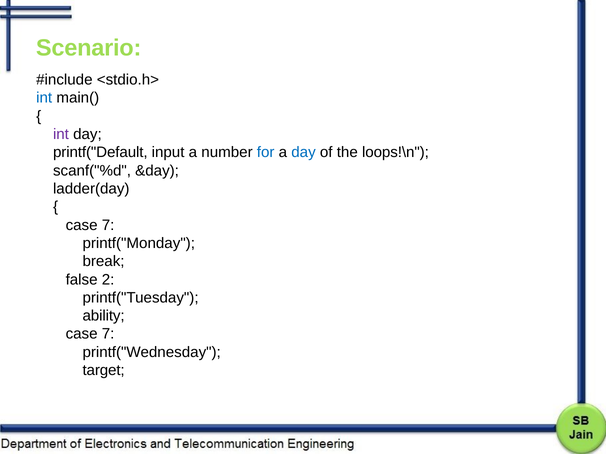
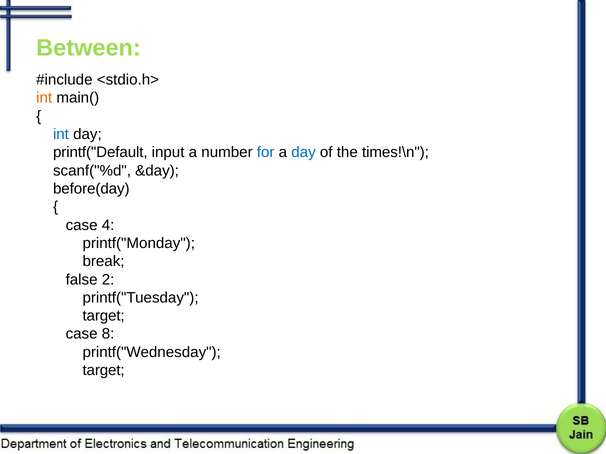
Scenario: Scenario -> Between
int at (44, 98) colour: blue -> orange
int at (61, 134) colour: purple -> blue
loops!\n: loops!\n -> times!\n
ladder(day: ladder(day -> before(day
7 at (108, 225): 7 -> 4
ability at (104, 316): ability -> target
7 at (108, 334): 7 -> 8
